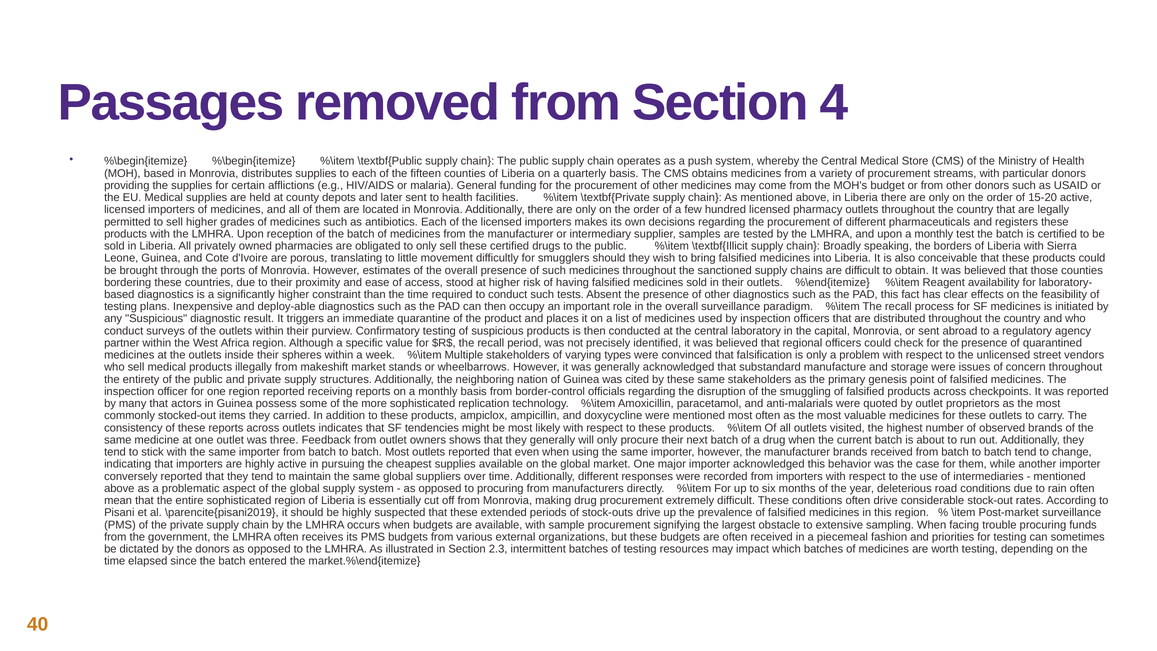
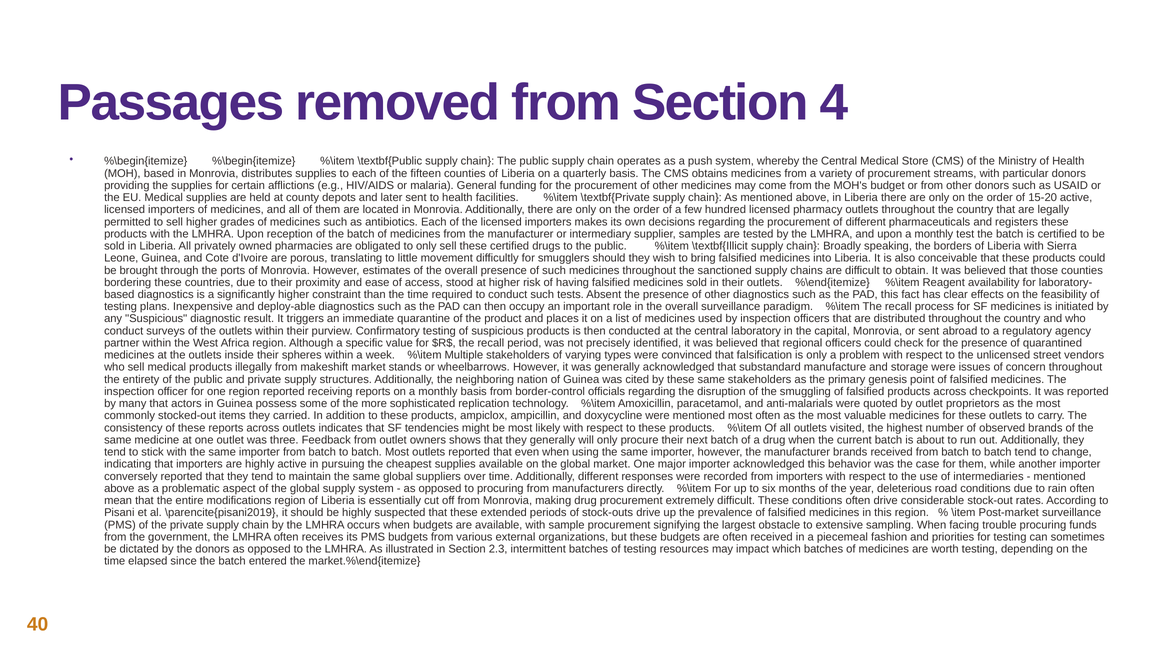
entire sophisticated: sophisticated -> modifications
